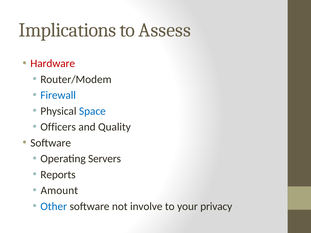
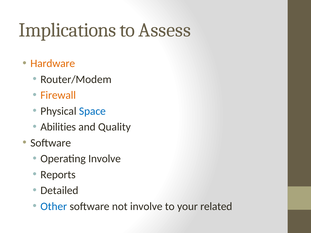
Hardware colour: red -> orange
Firewall colour: blue -> orange
Officers: Officers -> Abilities
Operating Servers: Servers -> Involve
Amount: Amount -> Detailed
privacy: privacy -> related
